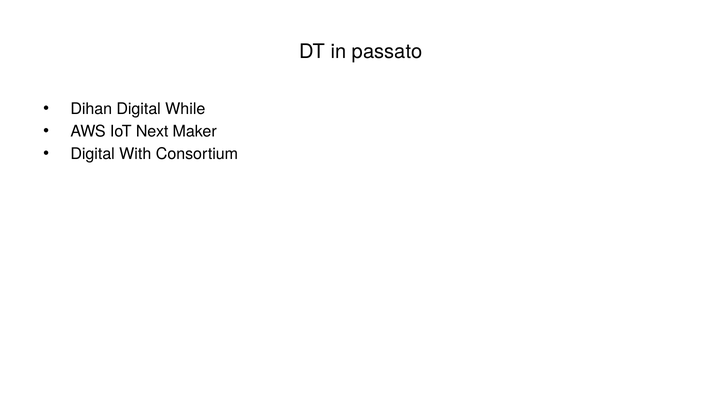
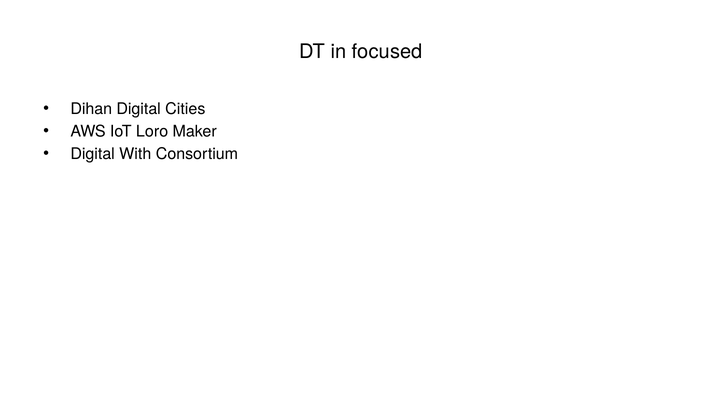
passato: passato -> focused
While: While -> Cities
Next: Next -> Loro
